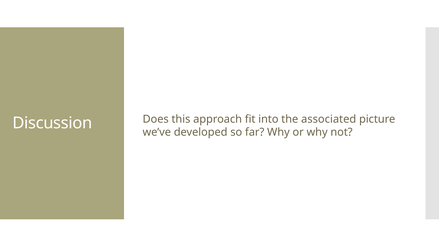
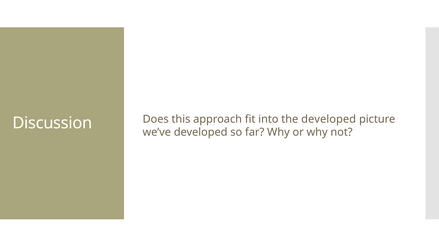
the associated: associated -> developed
